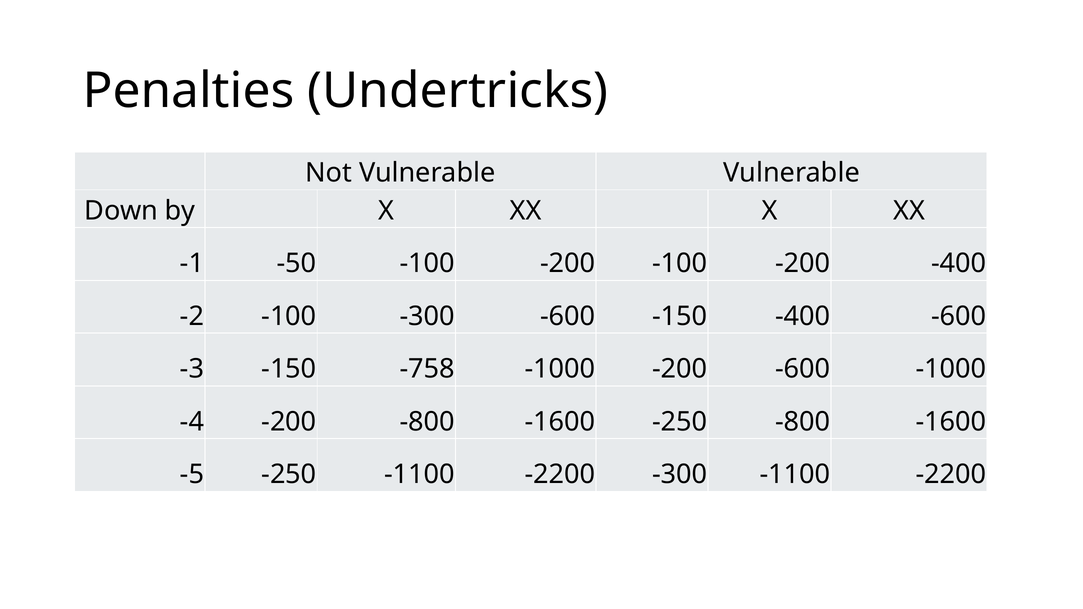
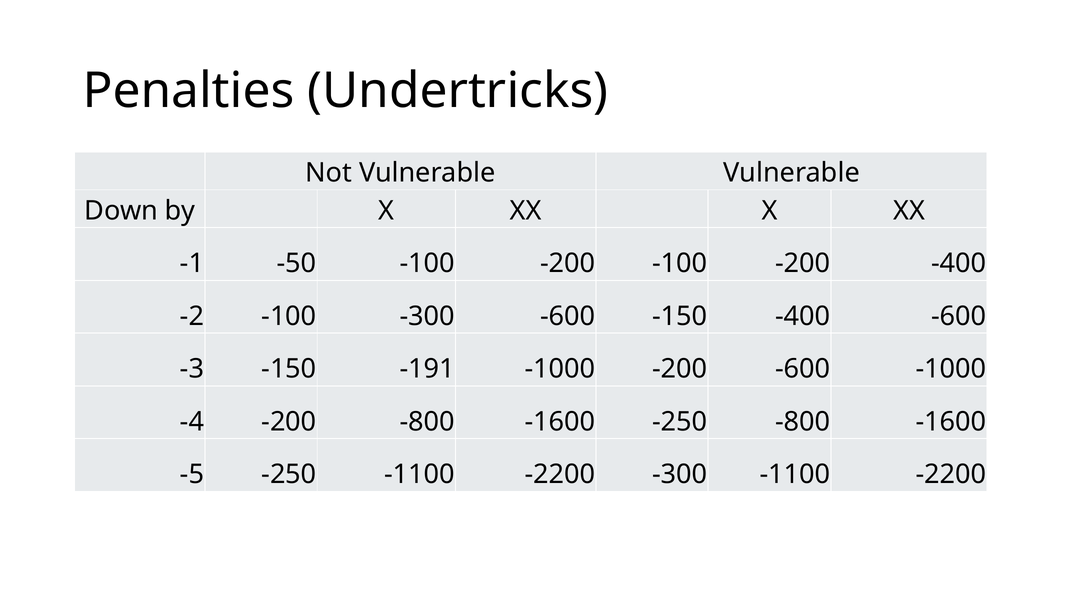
-758: -758 -> -191
